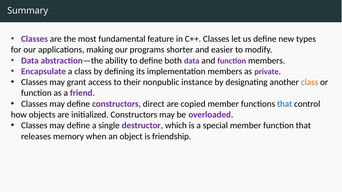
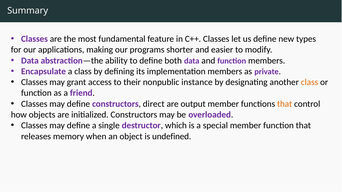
copied: copied -> output
that at (285, 104) colour: blue -> orange
friendship: friendship -> undefined
